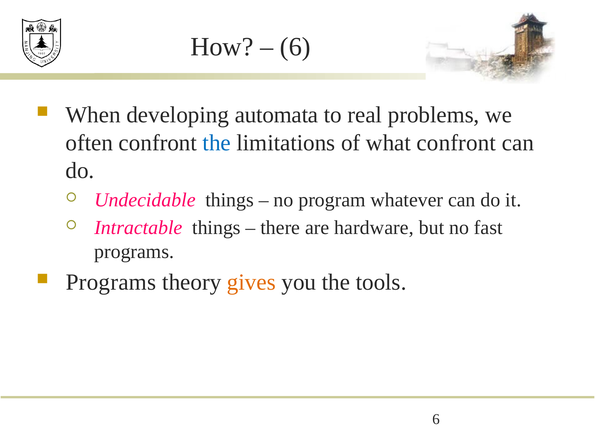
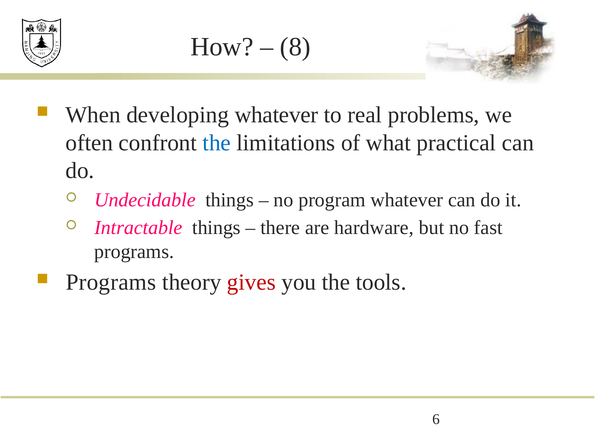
6 at (295, 47): 6 -> 8
developing automata: automata -> whatever
what confront: confront -> practical
gives colour: orange -> red
